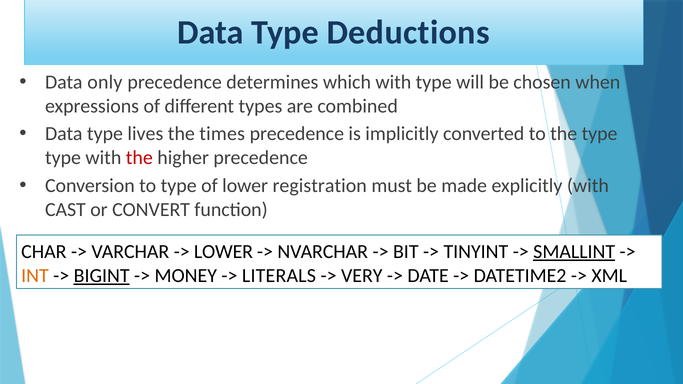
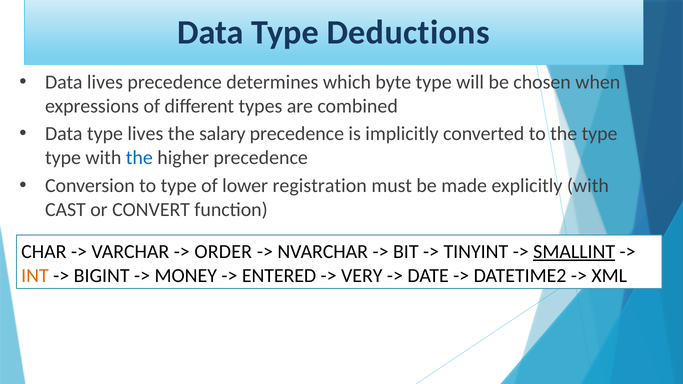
Data only: only -> lives
which with: with -> byte
times: times -> salary
the at (139, 158) colour: red -> blue
LOWER at (223, 252): LOWER -> ORDER
BIGINT underline: present -> none
LITERALS: LITERALS -> ENTERED
